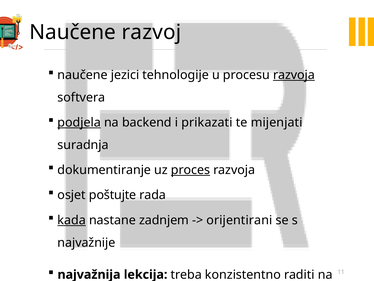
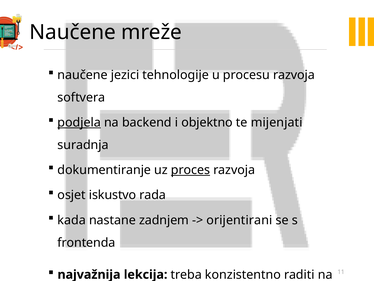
razvoj: razvoj -> mreže
razvoja at (294, 75) underline: present -> none
prikazati: prikazati -> objektno
poštujte: poštujte -> iskustvo
kada underline: present -> none
najvažnije: najvažnije -> frontenda
